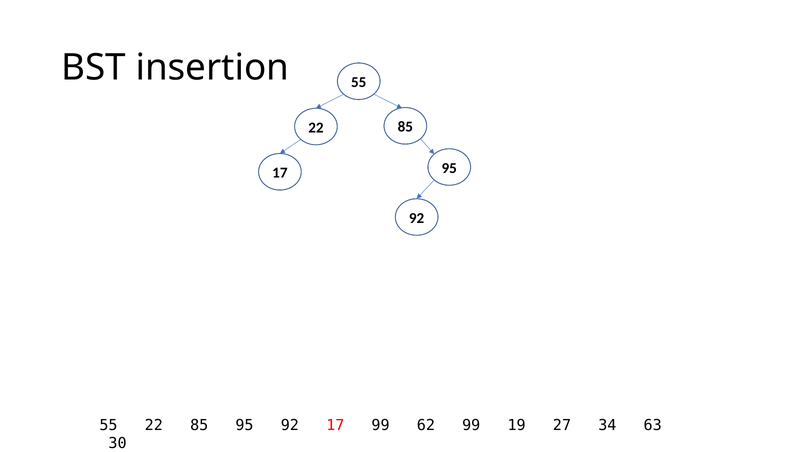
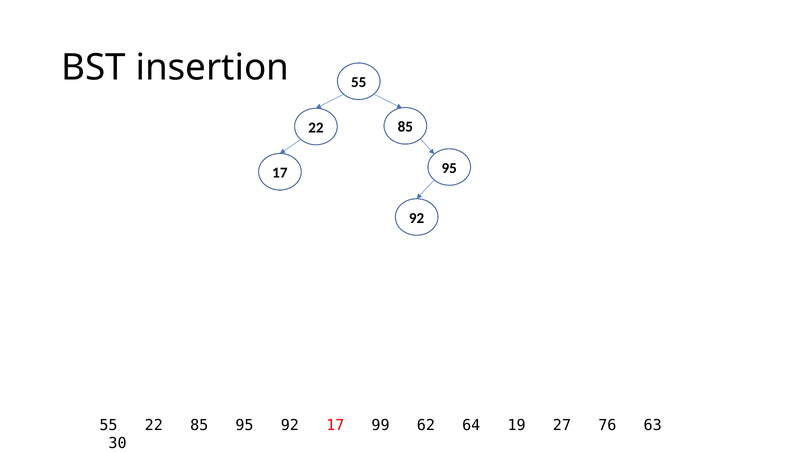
62 99: 99 -> 64
34: 34 -> 76
